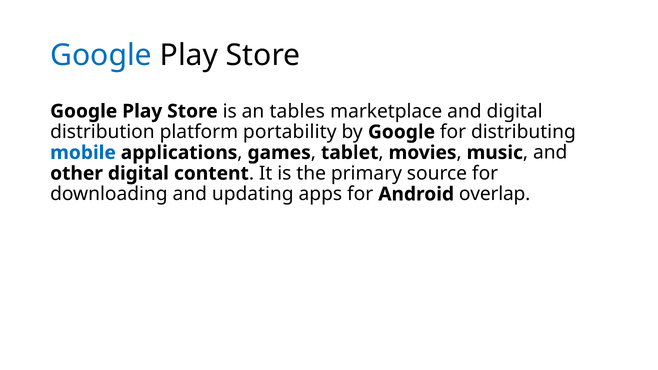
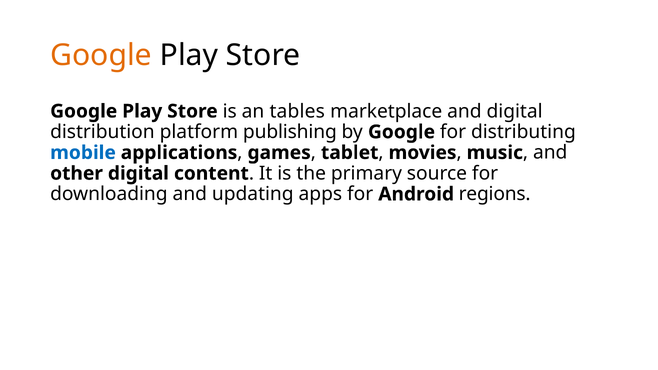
Google at (101, 55) colour: blue -> orange
portability: portability -> publishing
overlap: overlap -> regions
